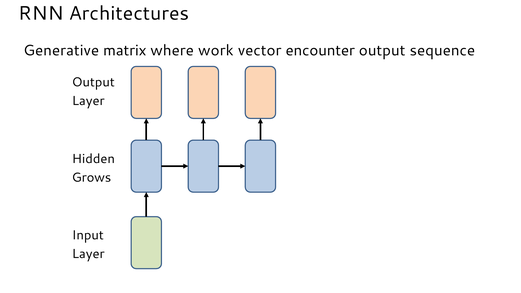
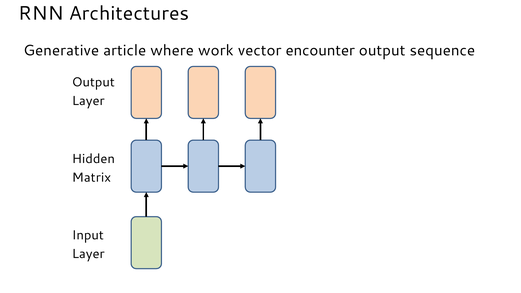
matrix: matrix -> article
Grows: Grows -> Matrix
